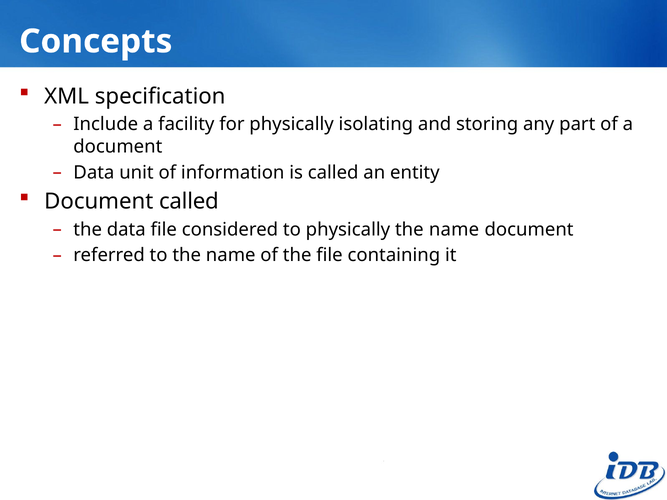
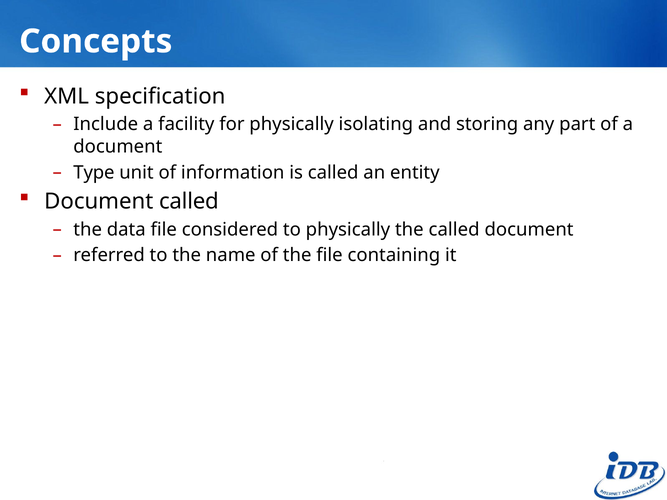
Data at (94, 173): Data -> Type
name at (454, 230): name -> called
